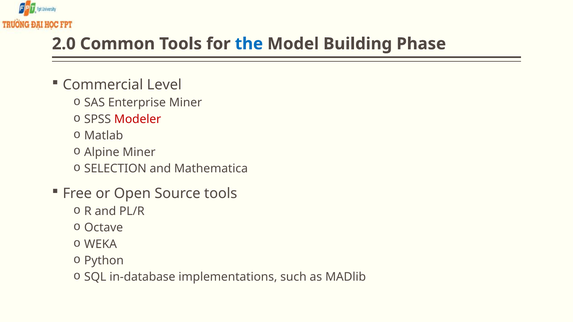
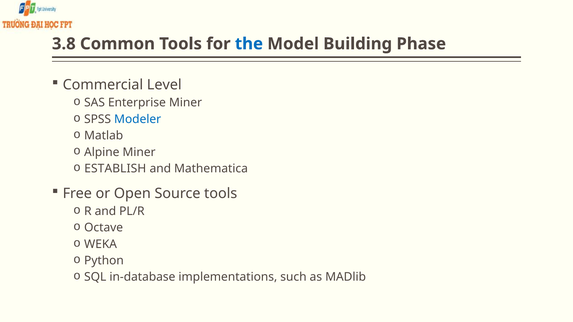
2.0: 2.0 -> 3.8
Modeler colour: red -> blue
SELECTION: SELECTION -> ESTABLISH
